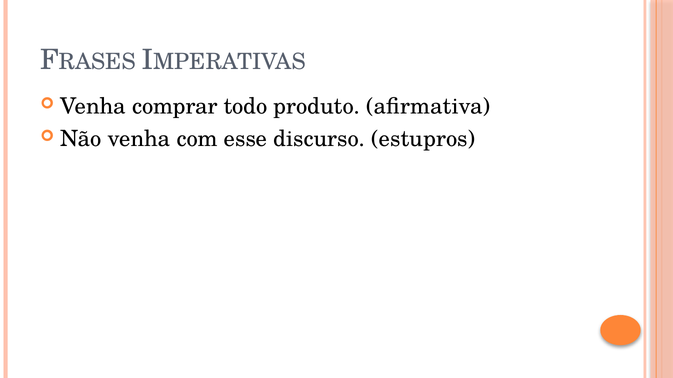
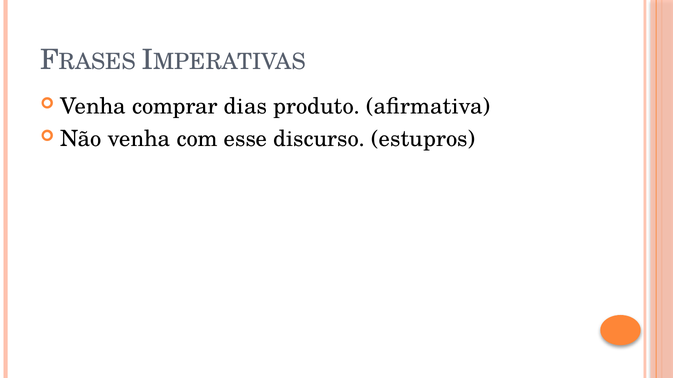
todo: todo -> dias
